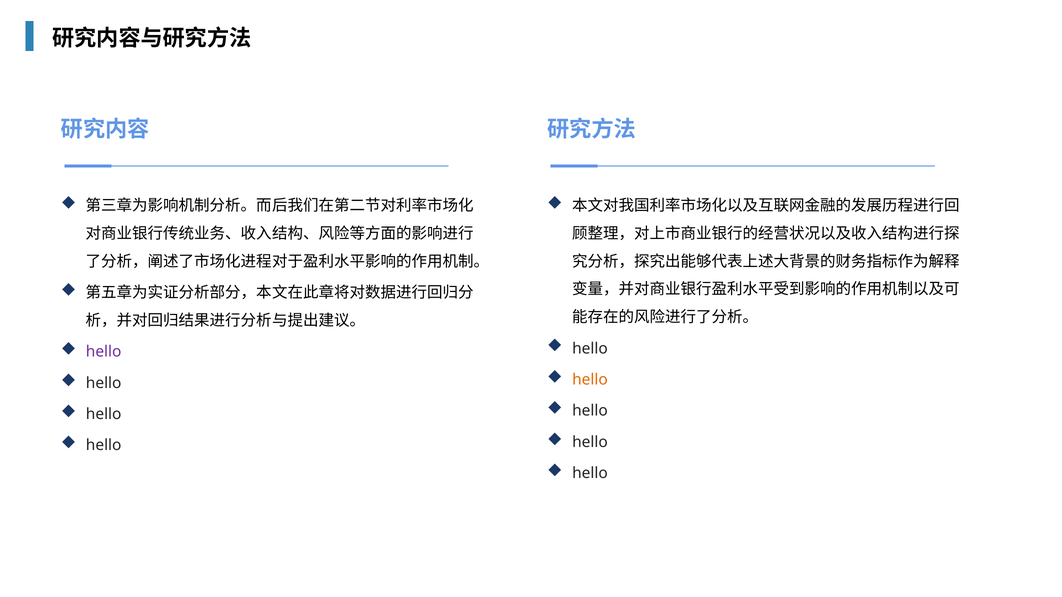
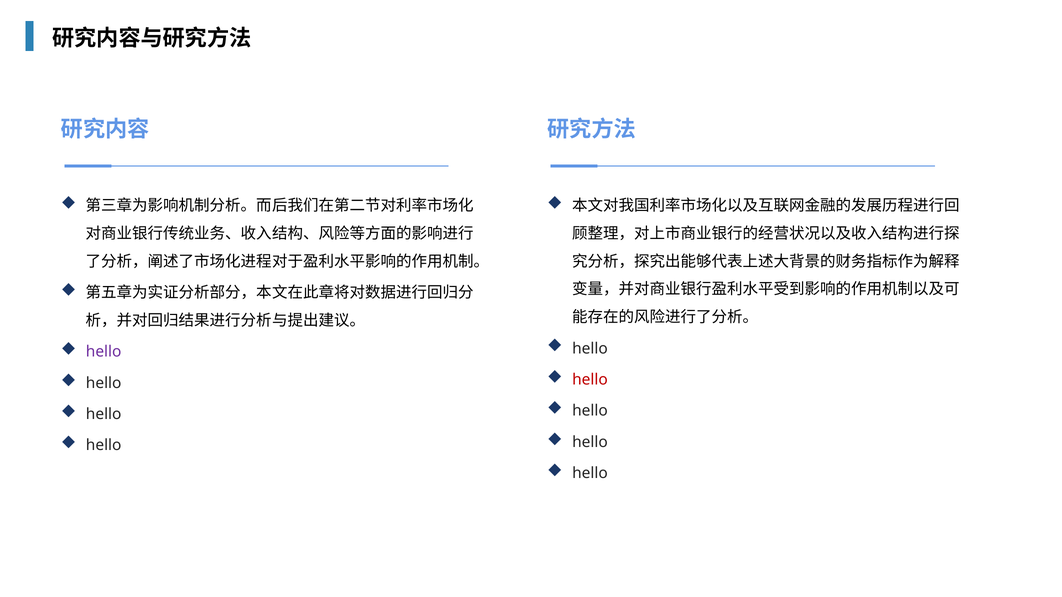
hello at (590, 380) colour: orange -> red
